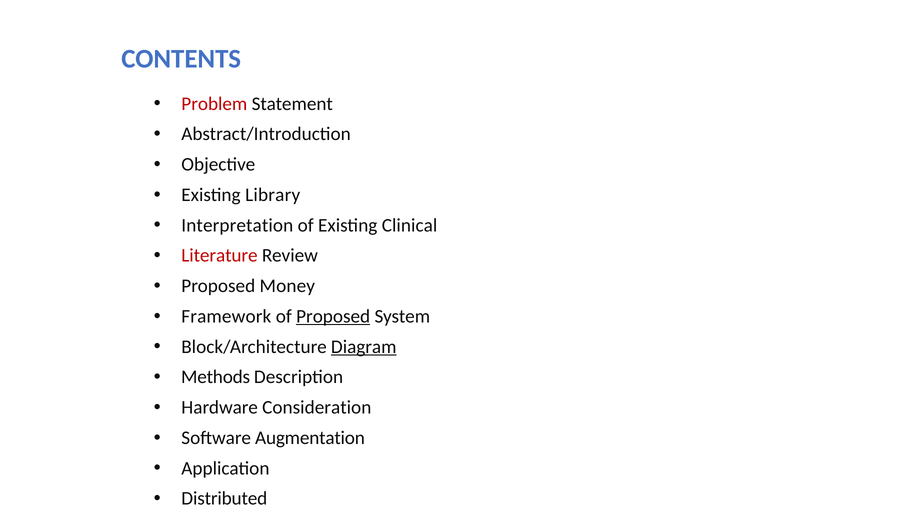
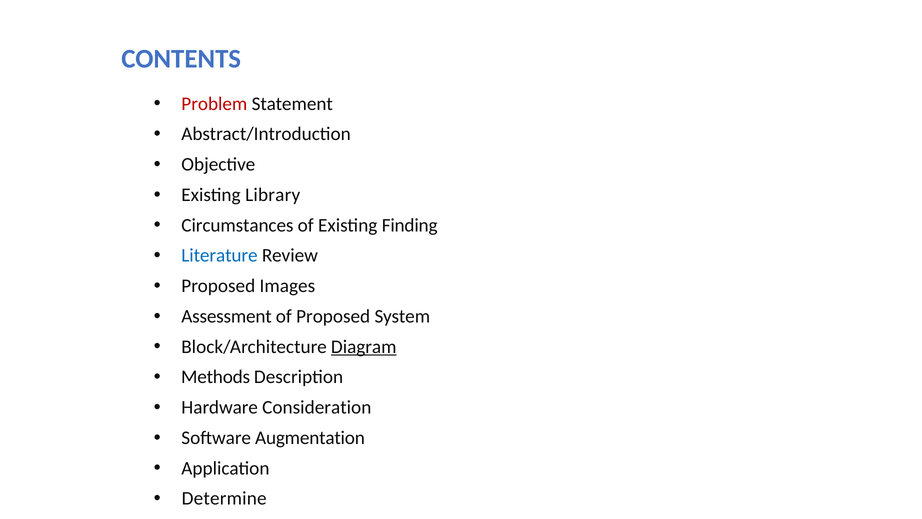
Interpretation: Interpretation -> Circumstances
Clinical: Clinical -> Finding
Literature colour: red -> blue
Money: Money -> Images
Framework: Framework -> Assessment
Proposed at (333, 316) underline: present -> none
Distributed: Distributed -> Determine
